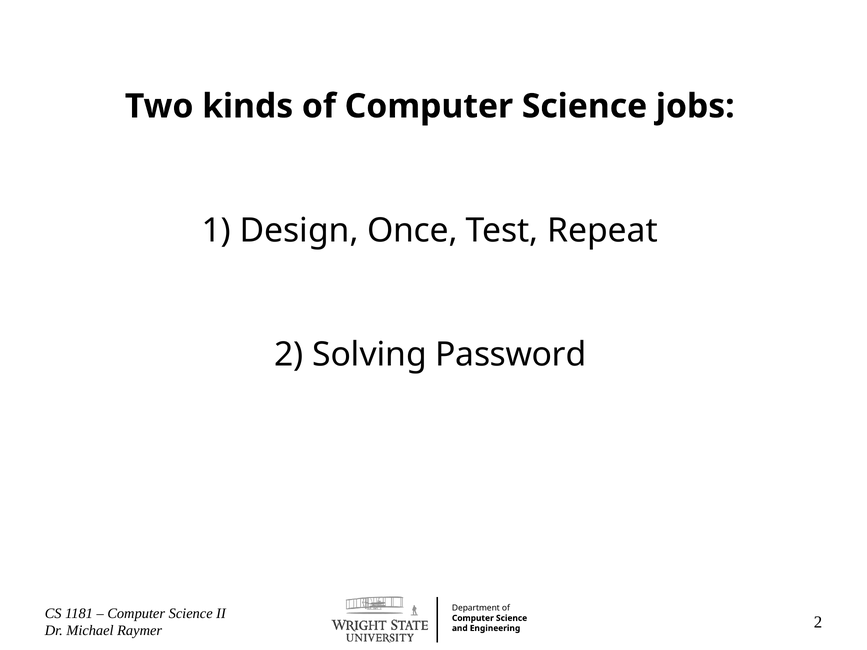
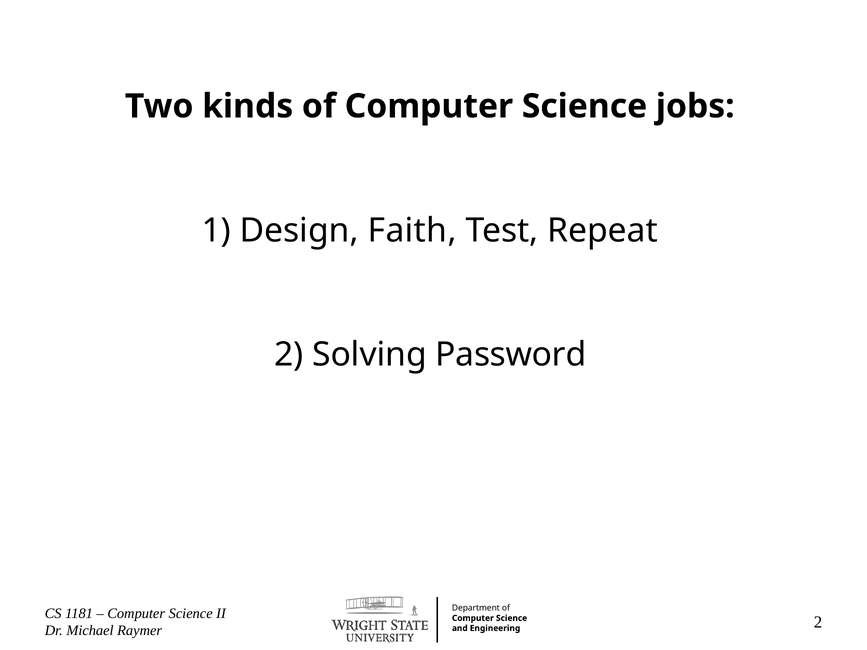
Once: Once -> Faith
